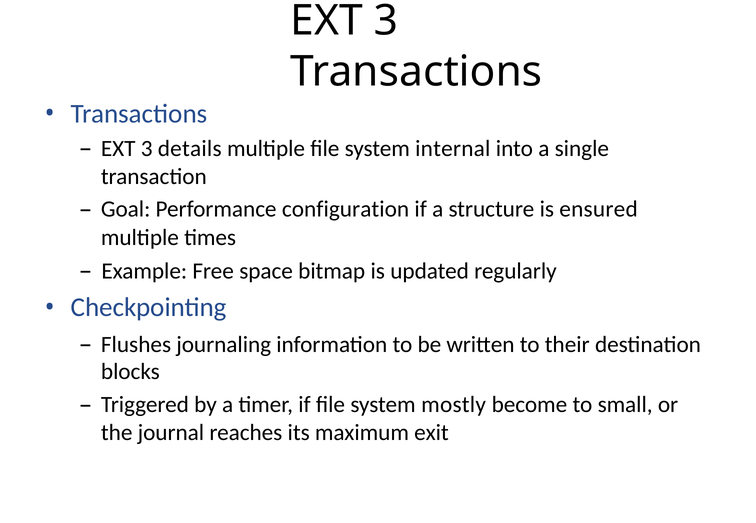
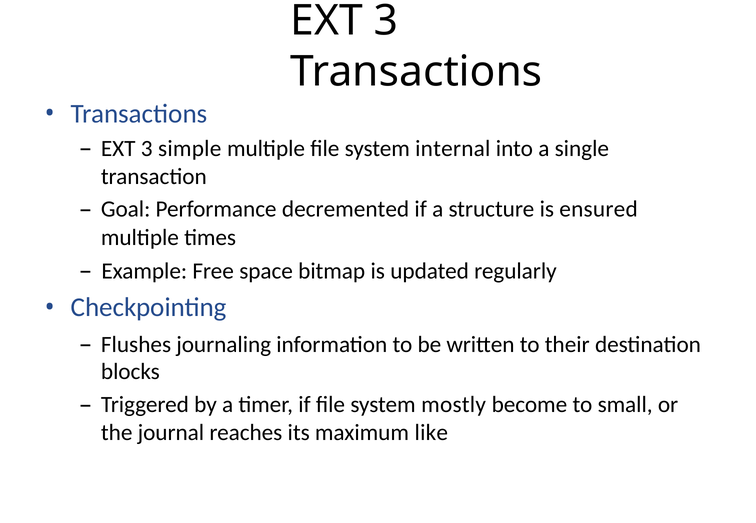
details: details -> simple
configuration: configuration -> decremented
exit: exit -> like
